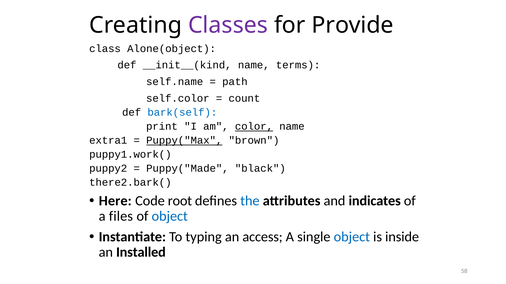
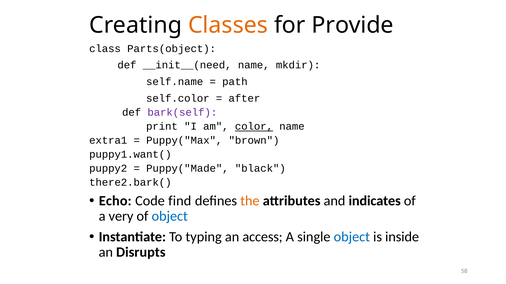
Classes colour: purple -> orange
Alone(object: Alone(object -> Parts(object
__init__(kind: __init__(kind -> __init__(need
terms: terms -> mkdir
count: count -> after
bark(self colour: blue -> purple
Puppy("Max underline: present -> none
puppy1.work(: puppy1.work( -> puppy1.want(
Here: Here -> Echo
root: root -> find
the colour: blue -> orange
files: files -> very
Installed: Installed -> Disrupts
